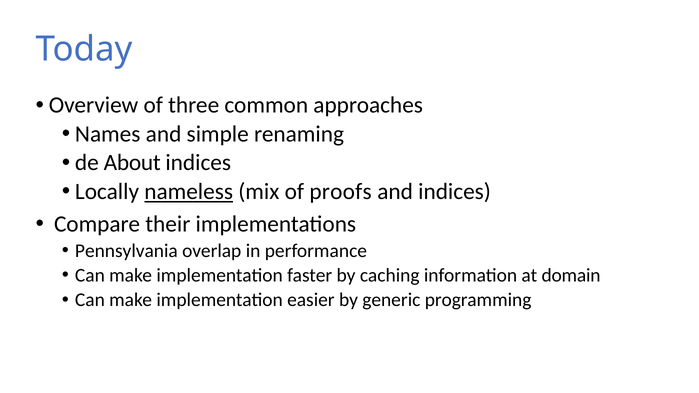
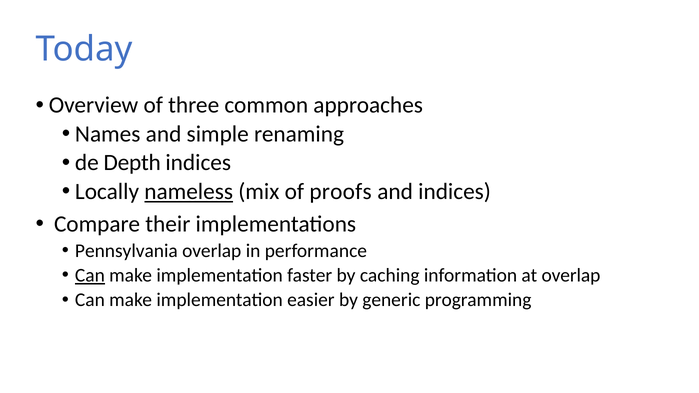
About: About -> Depth
Can at (90, 275) underline: none -> present
at domain: domain -> overlap
